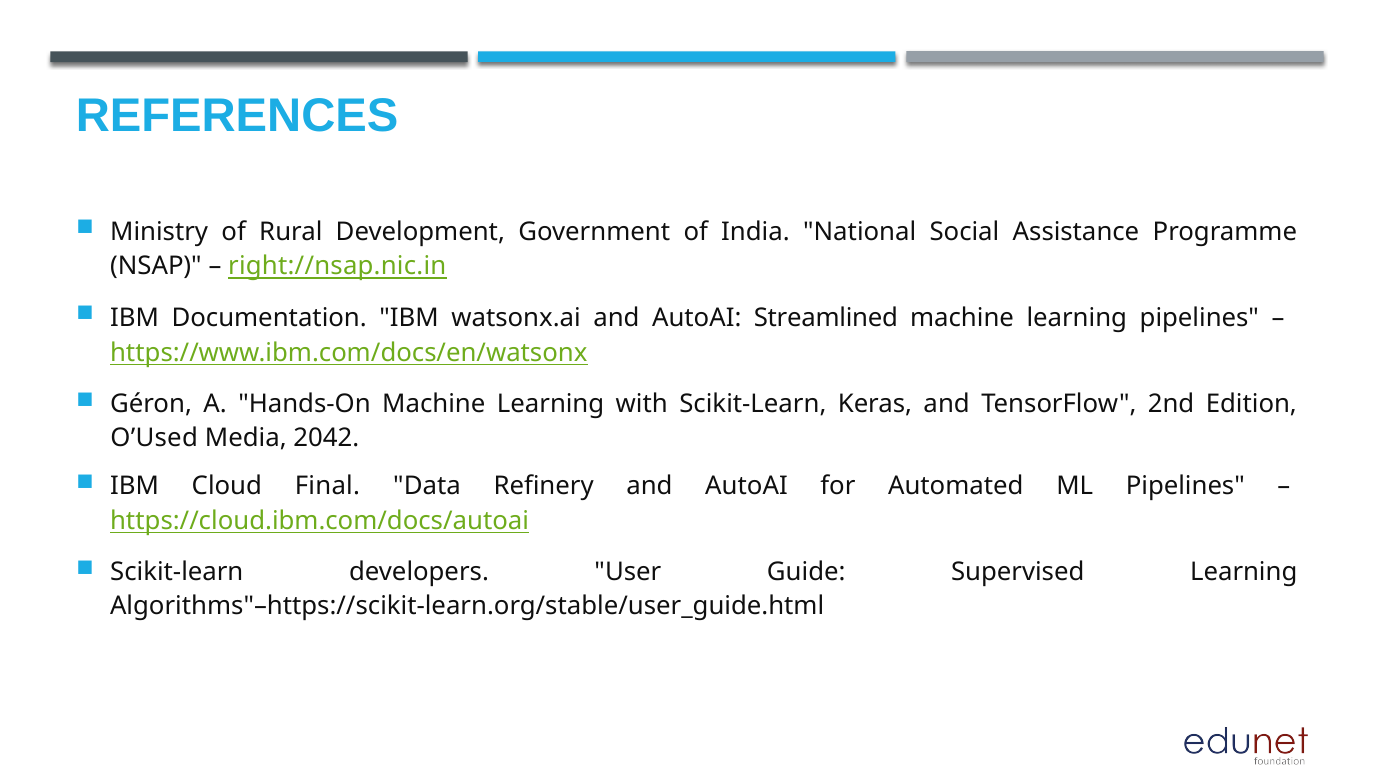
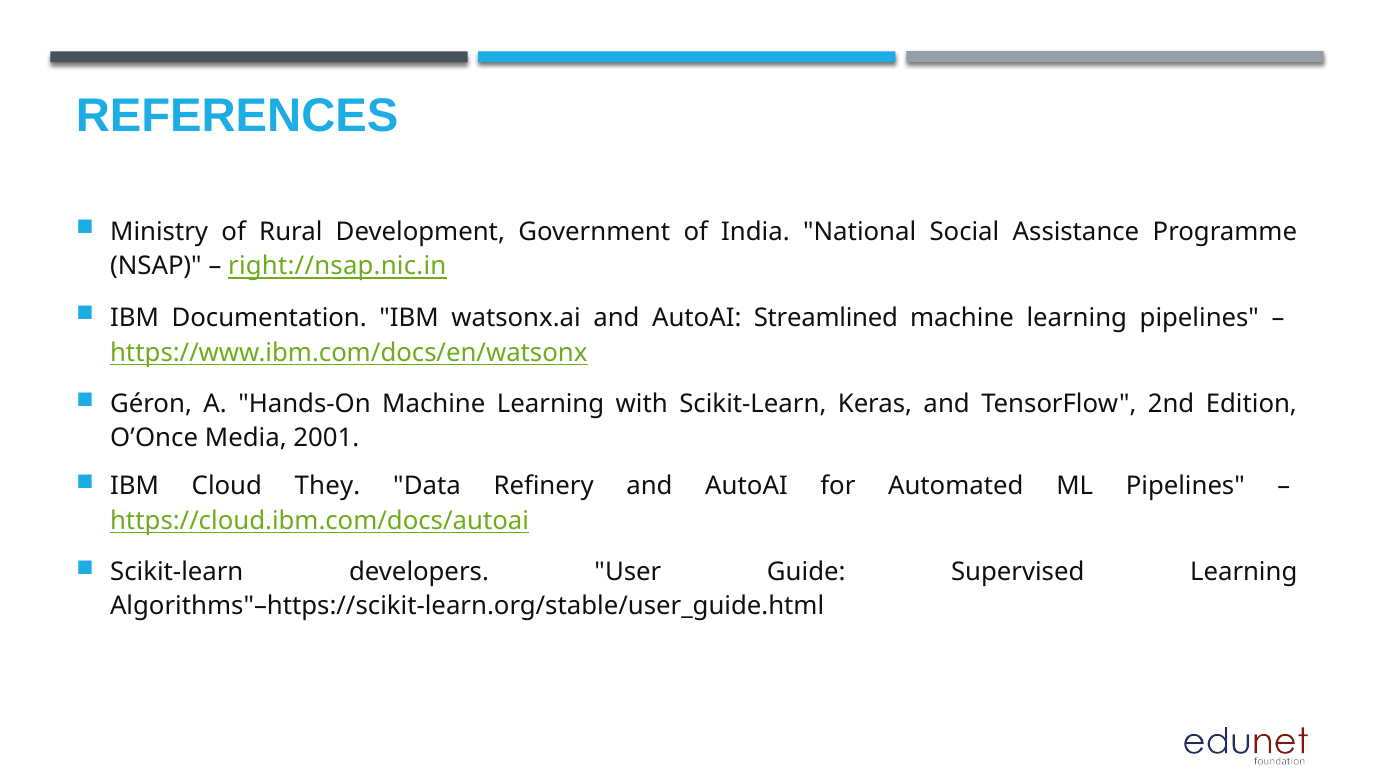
O’Used: O’Used -> O’Once
2042: 2042 -> 2001
Final: Final -> They
